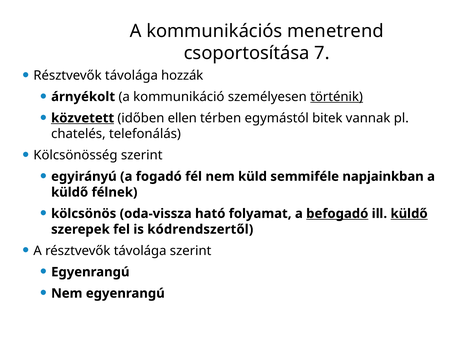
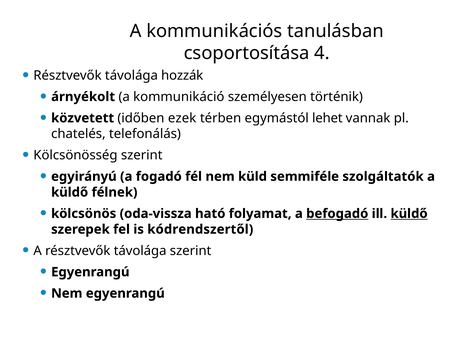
menetrend: menetrend -> tanulásban
7: 7 -> 4
történik underline: present -> none
közvetett underline: present -> none
ellen: ellen -> ezek
bitek: bitek -> lehet
napjainkban: napjainkban -> szolgáltatók
